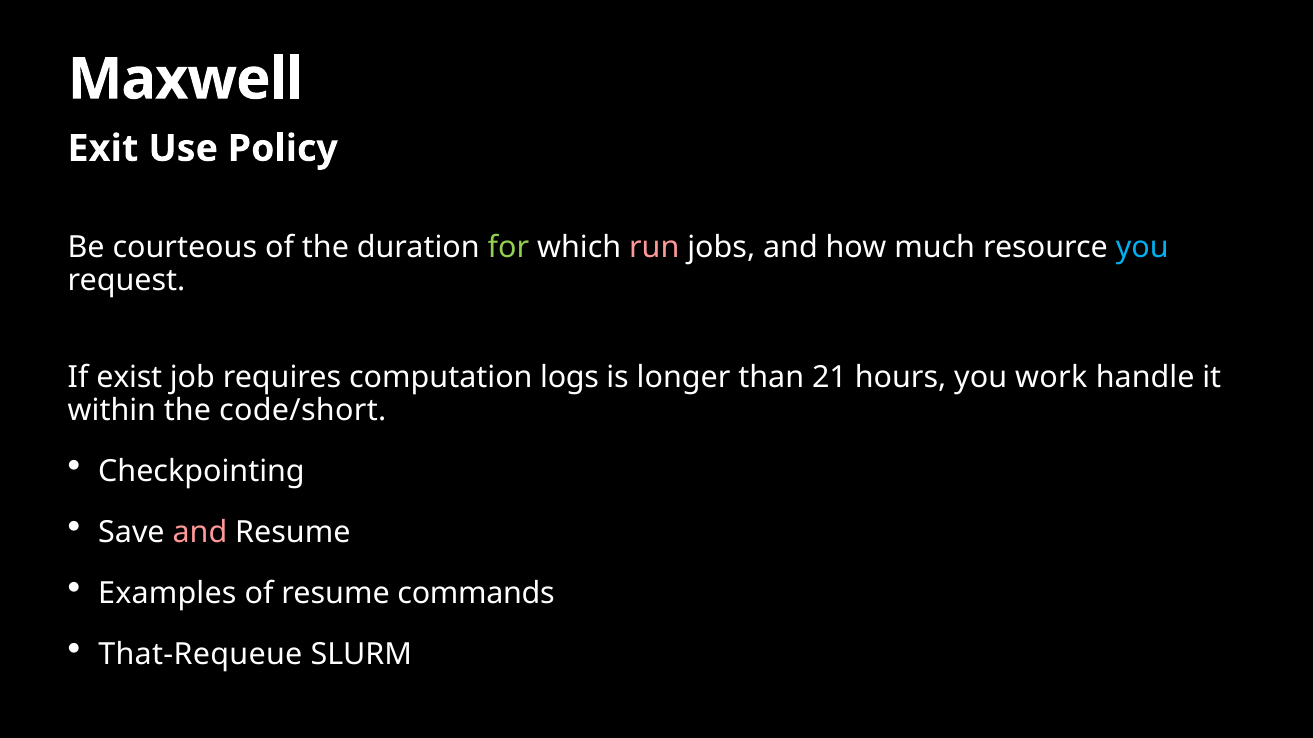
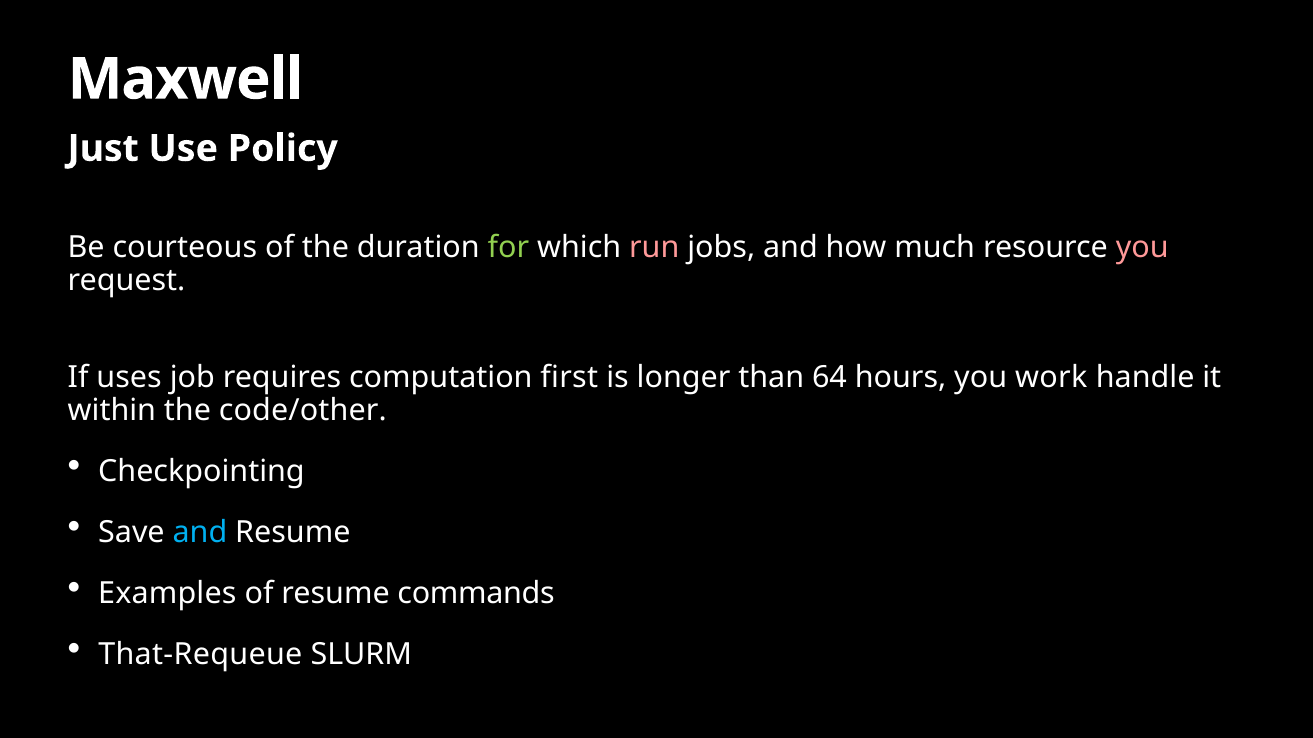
Exit: Exit -> Just
you at (1142, 248) colour: light blue -> pink
exist: exist -> uses
logs: logs -> first
21: 21 -> 64
code/short: code/short -> code/other
and at (200, 533) colour: pink -> light blue
